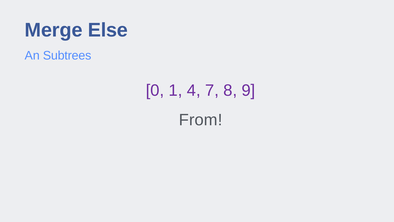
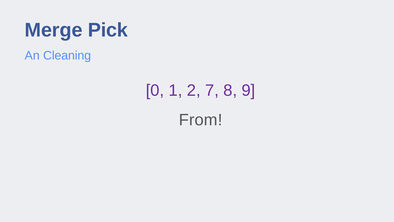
Else: Else -> Pick
Subtrees: Subtrees -> Cleaning
4: 4 -> 2
